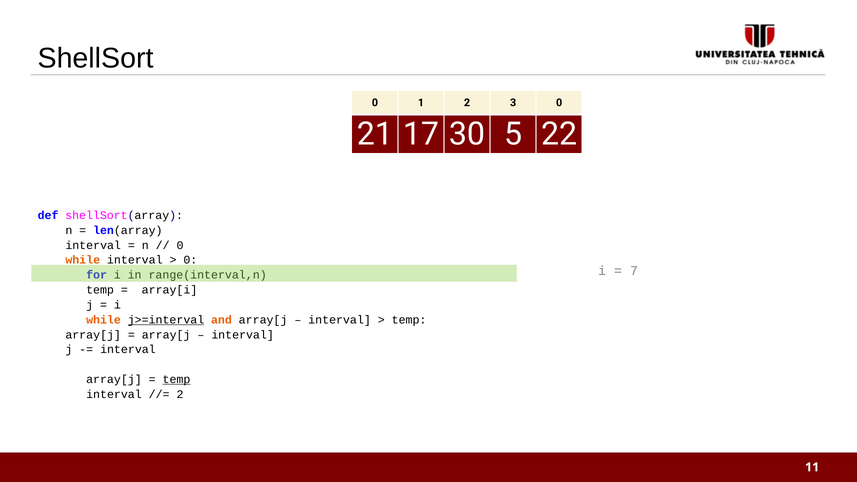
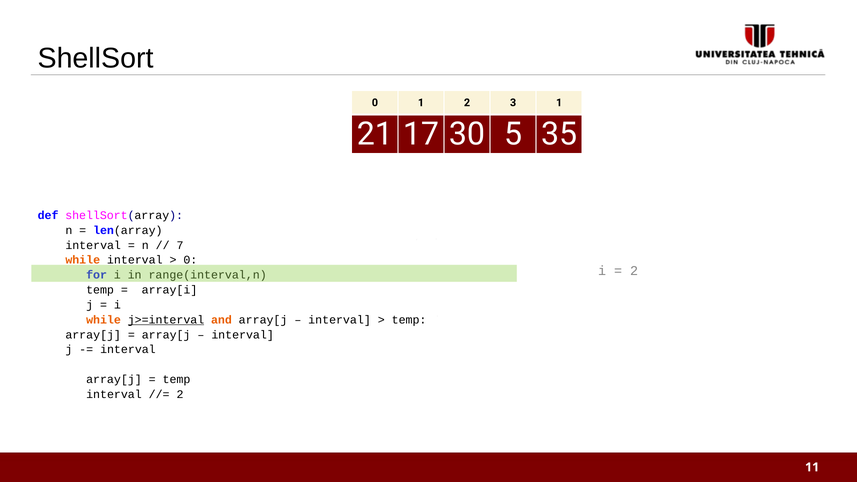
3 0: 0 -> 1
22: 22 -> 35
0 at (180, 245): 0 -> 7
7 at (634, 271): 7 -> 2
temp at (176, 379) underline: present -> none
